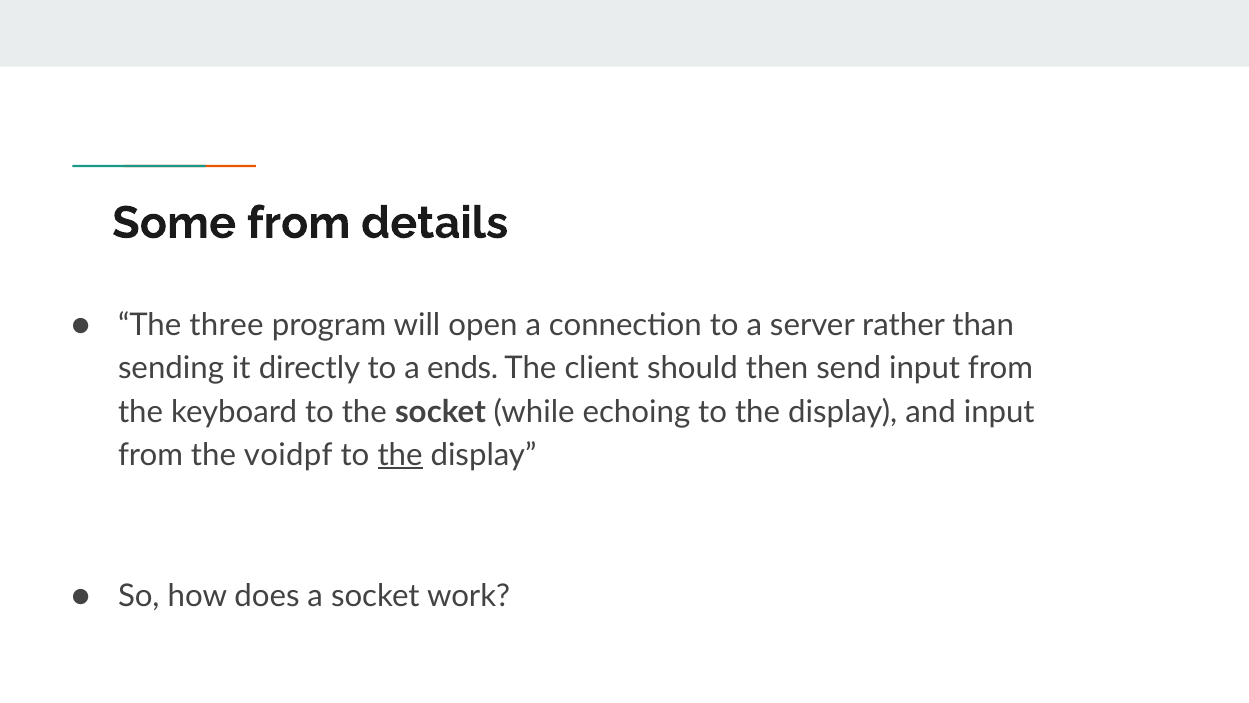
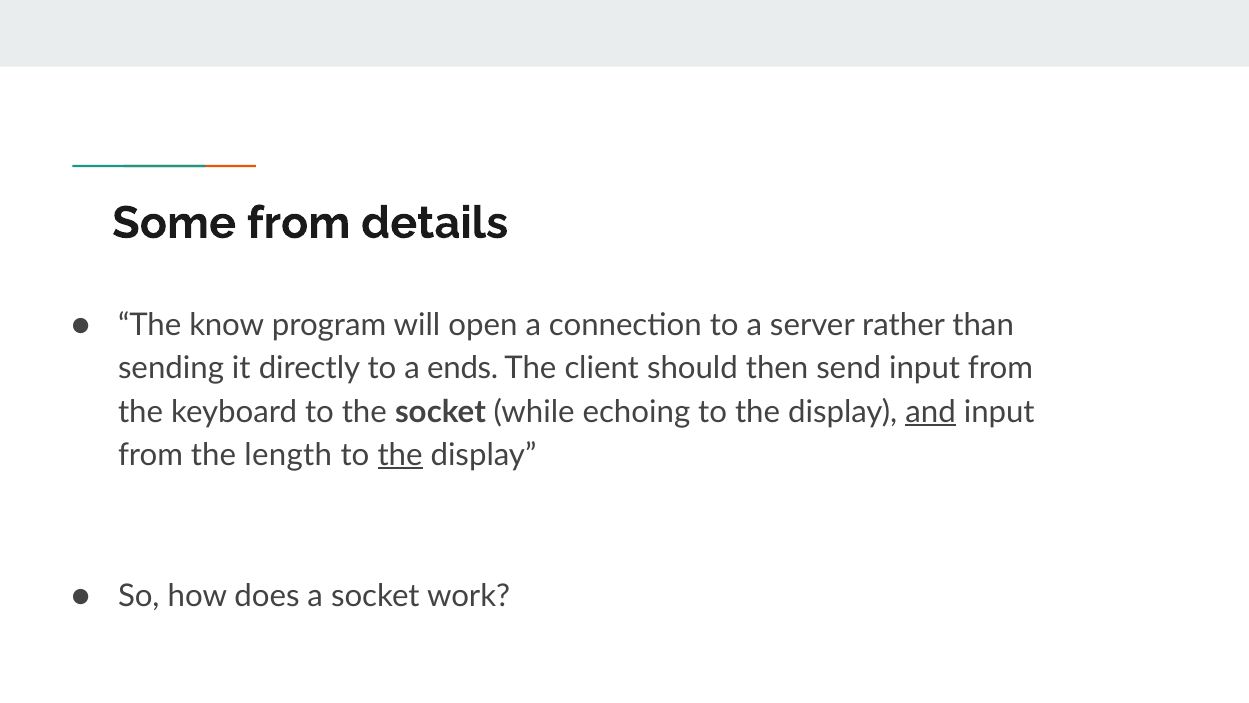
three: three -> know
and underline: none -> present
voidpf: voidpf -> length
